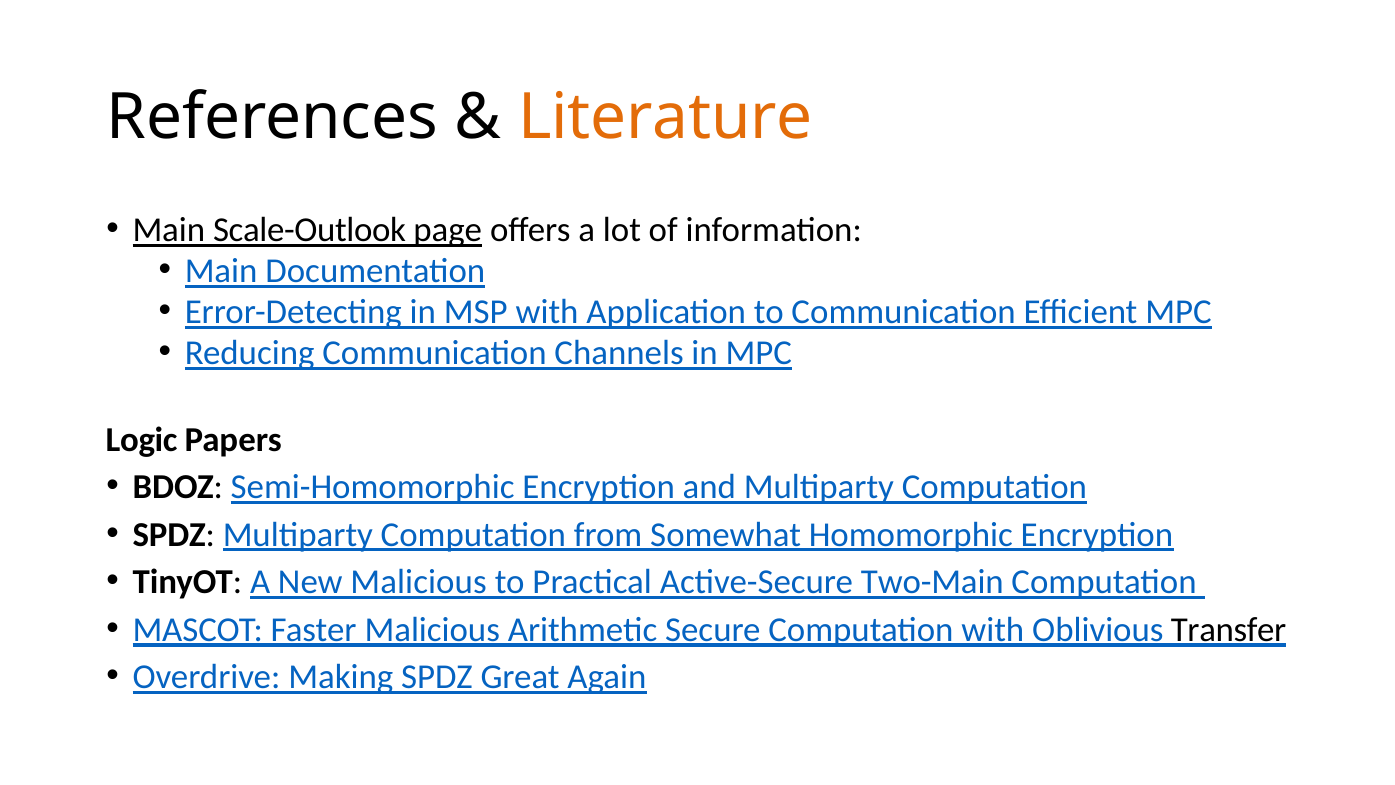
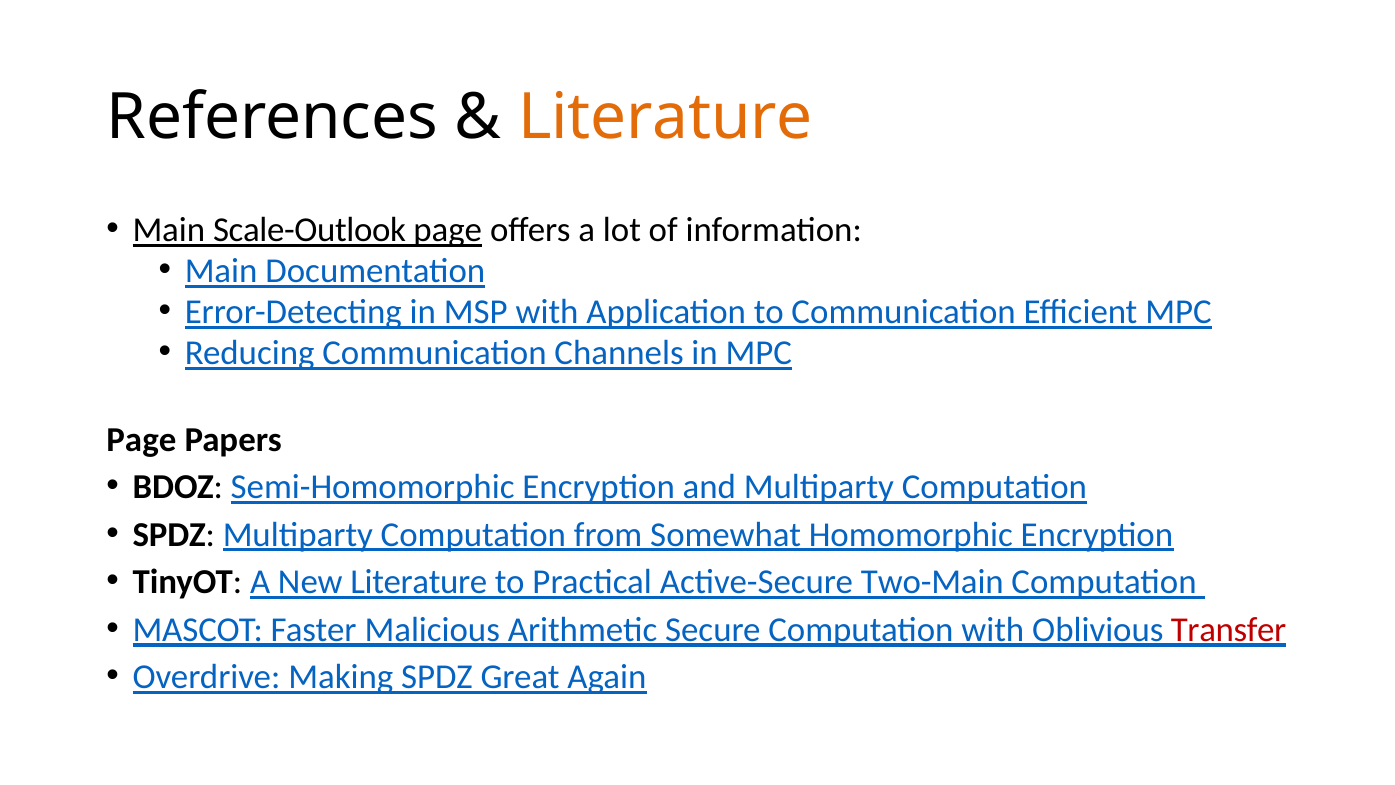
Logic at (142, 440): Logic -> Page
New Malicious: Malicious -> Literature
Transfer colour: black -> red
